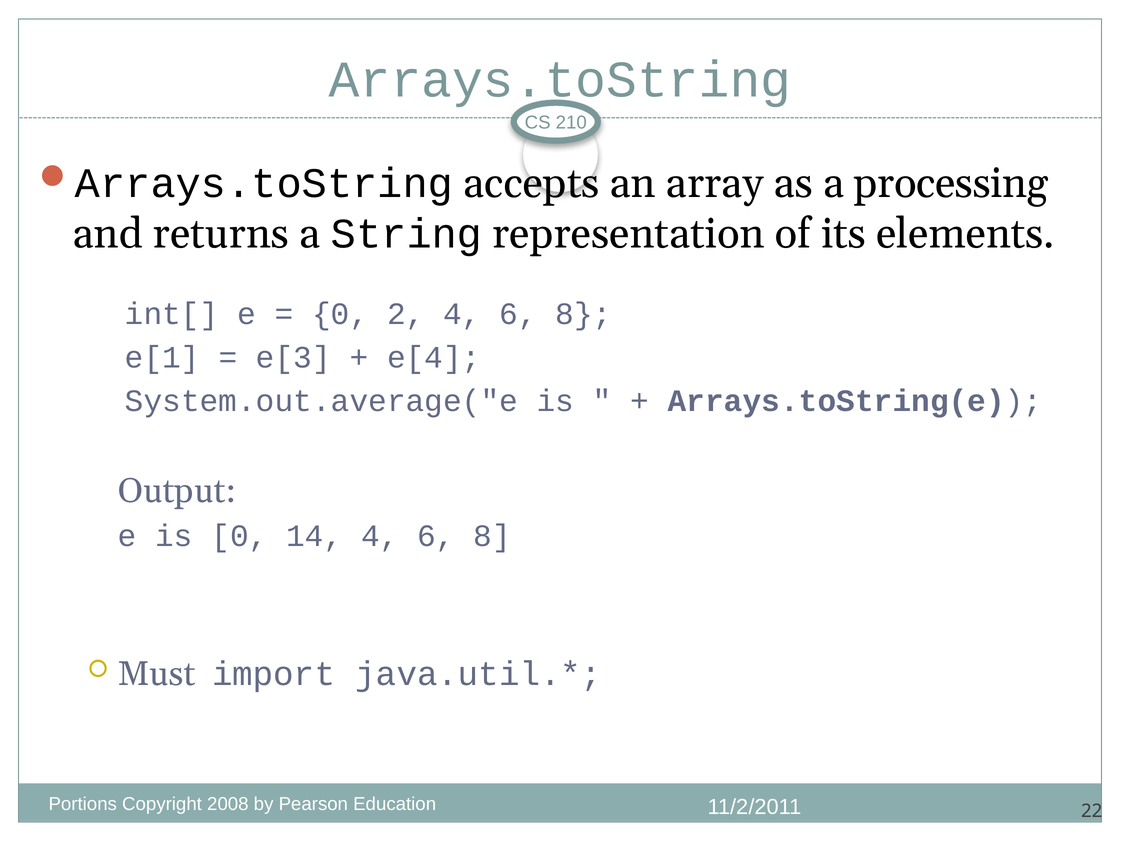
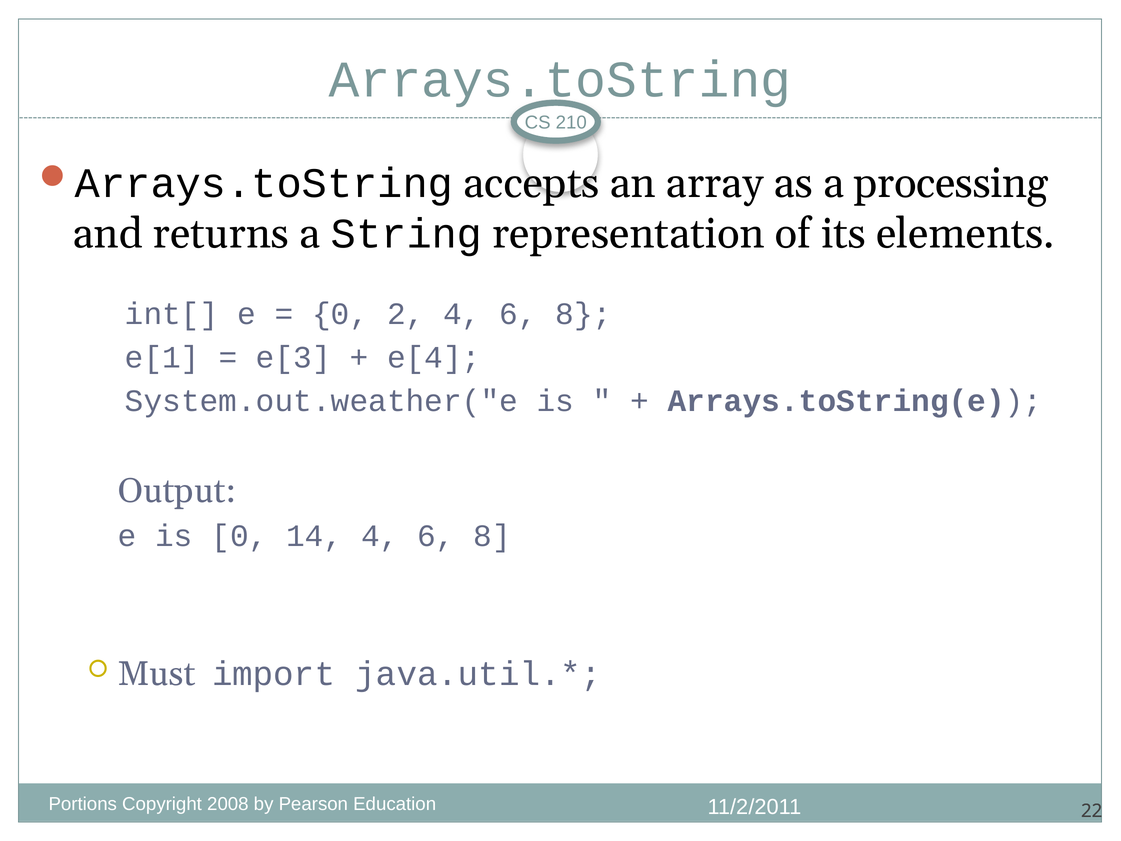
System.out.average("e: System.out.average("e -> System.out.weather("e
